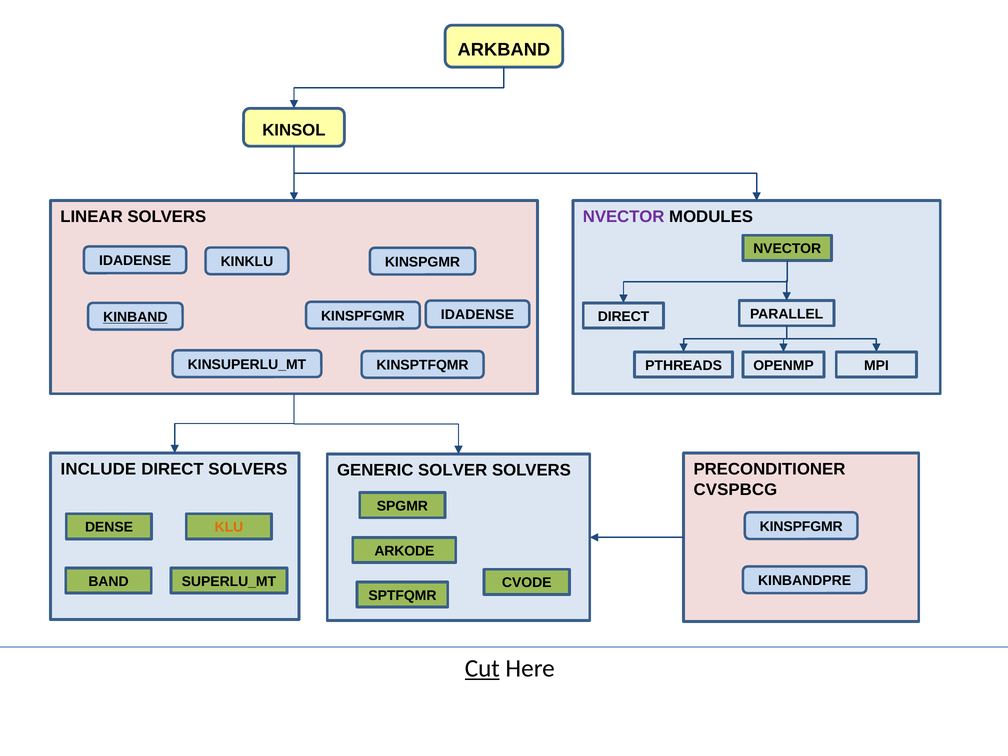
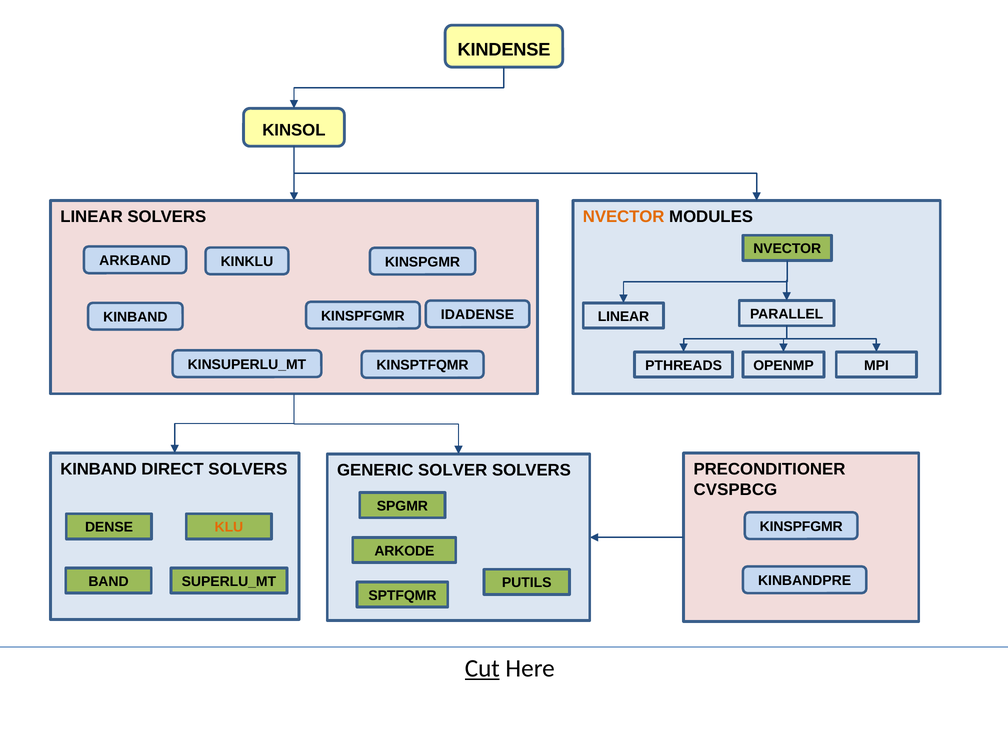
ARKBAND: ARKBAND -> KINDENSE
NVECTOR at (624, 217) colour: purple -> orange
IDADENSE at (135, 261): IDADENSE -> ARKBAND
DIRECT at (623, 316): DIRECT -> LINEAR
KINBAND at (135, 317) underline: present -> none
INCLUDE at (98, 469): INCLUDE -> KINBAND
CVODE: CVODE -> PUTILS
